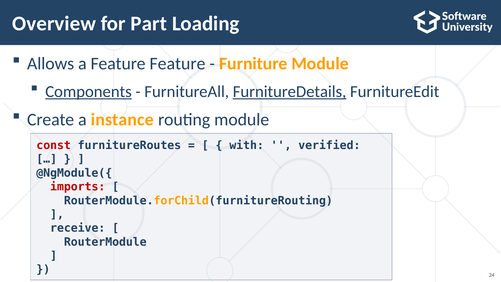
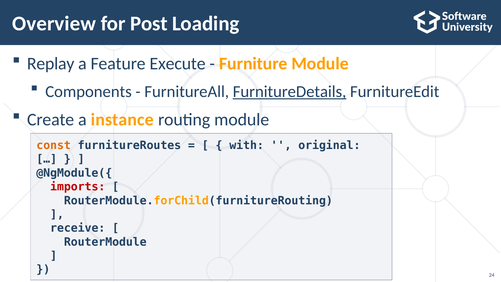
Part: Part -> Post
Allows: Allows -> Replay
Feature Feature: Feature -> Execute
Components underline: present -> none
const colour: red -> orange
verified: verified -> original
